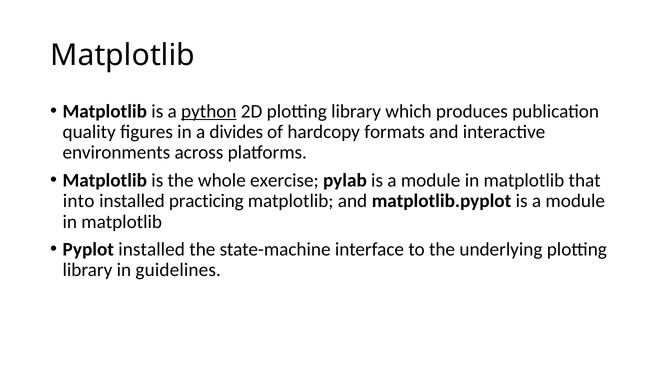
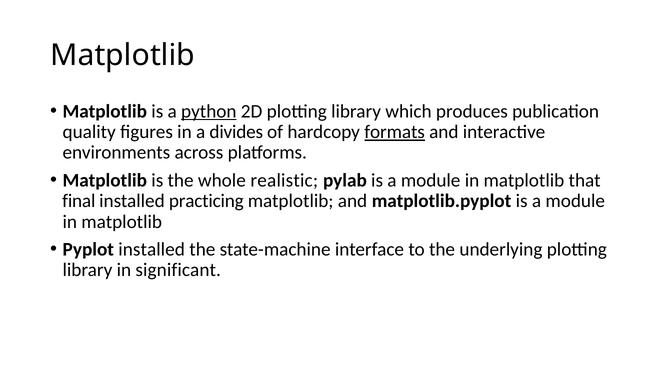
formats underline: none -> present
exercise: exercise -> realistic
into: into -> final
guidelines: guidelines -> significant
